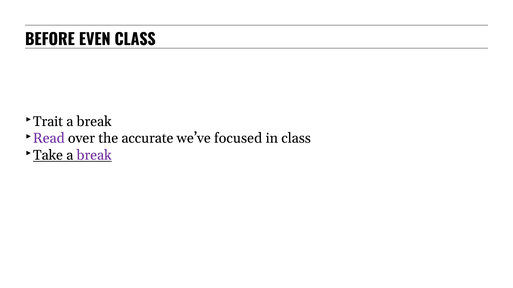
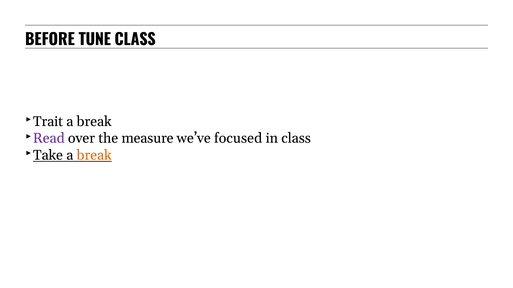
EVEN: EVEN -> TUNE
accurate: accurate -> measure
break at (94, 155) colour: purple -> orange
